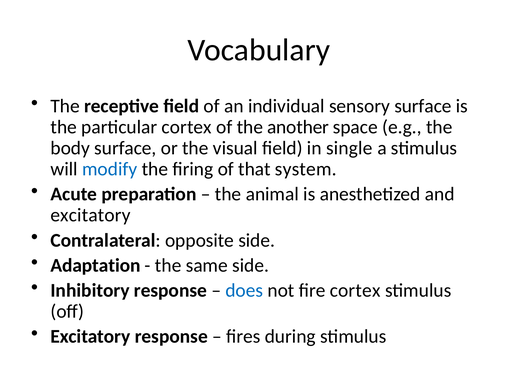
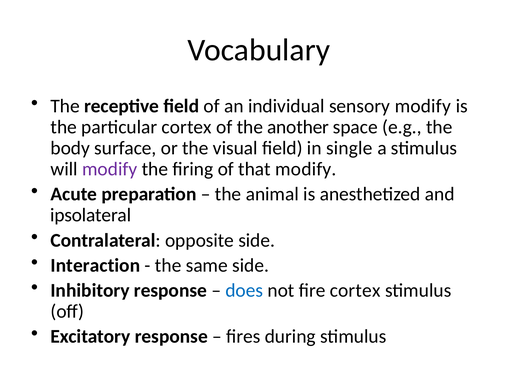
sensory surface: surface -> modify
modify at (110, 169) colour: blue -> purple
that system: system -> modify
excitatory at (91, 215): excitatory -> ipsolateral
Adaptation: Adaptation -> Interaction
